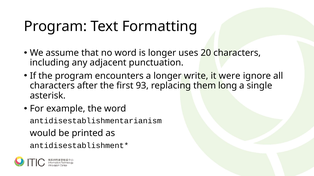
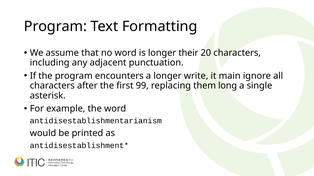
uses: uses -> their
were: were -> main
93: 93 -> 99
